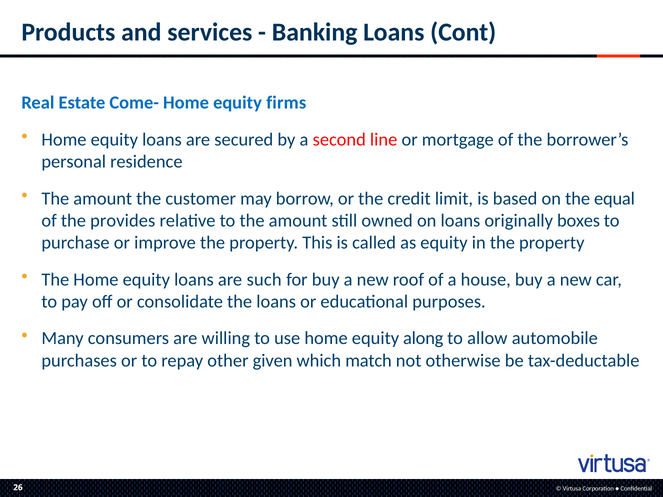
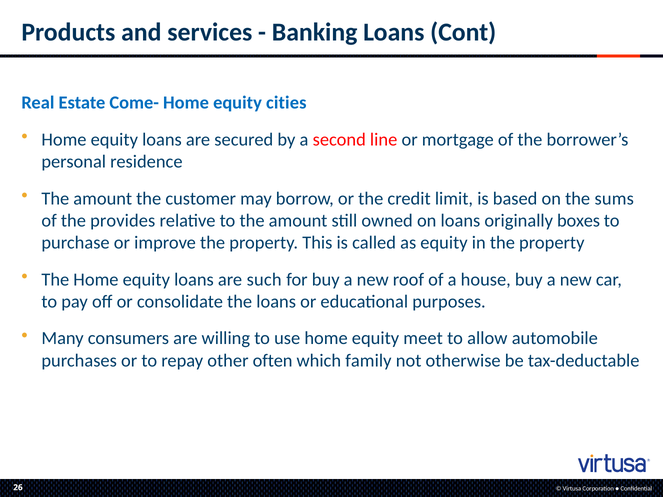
firms: firms -> cities
equal: equal -> sums
along: along -> meet
given: given -> often
match: match -> family
